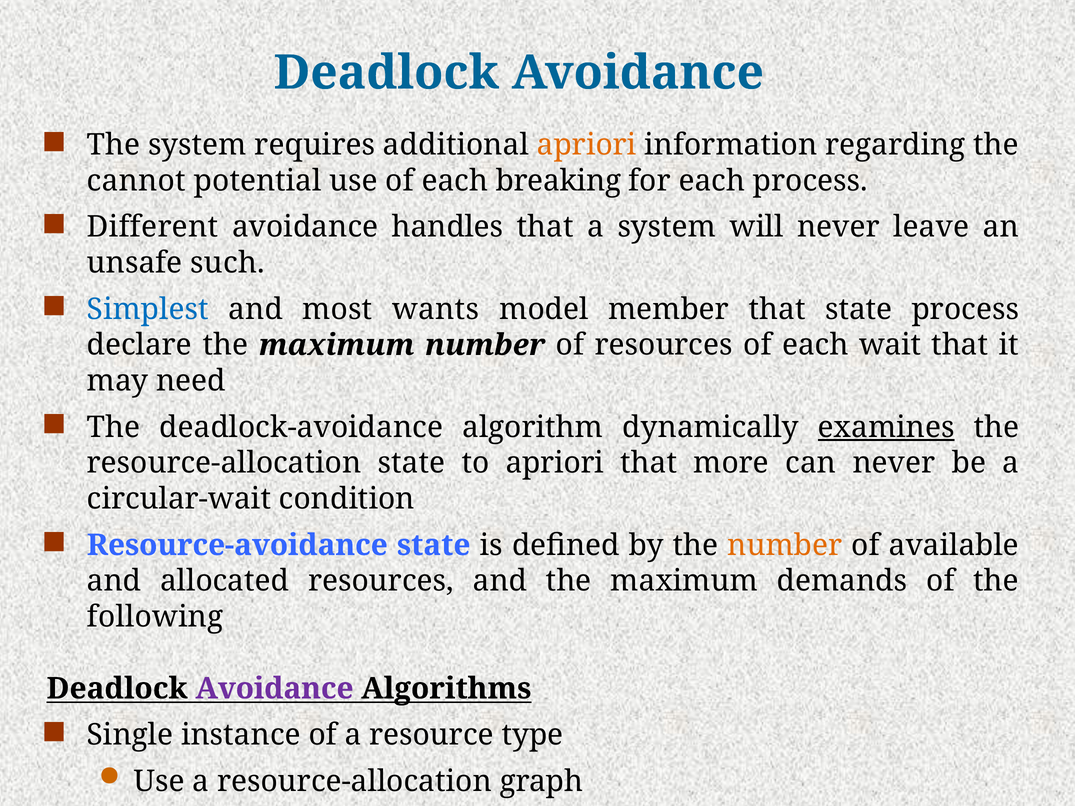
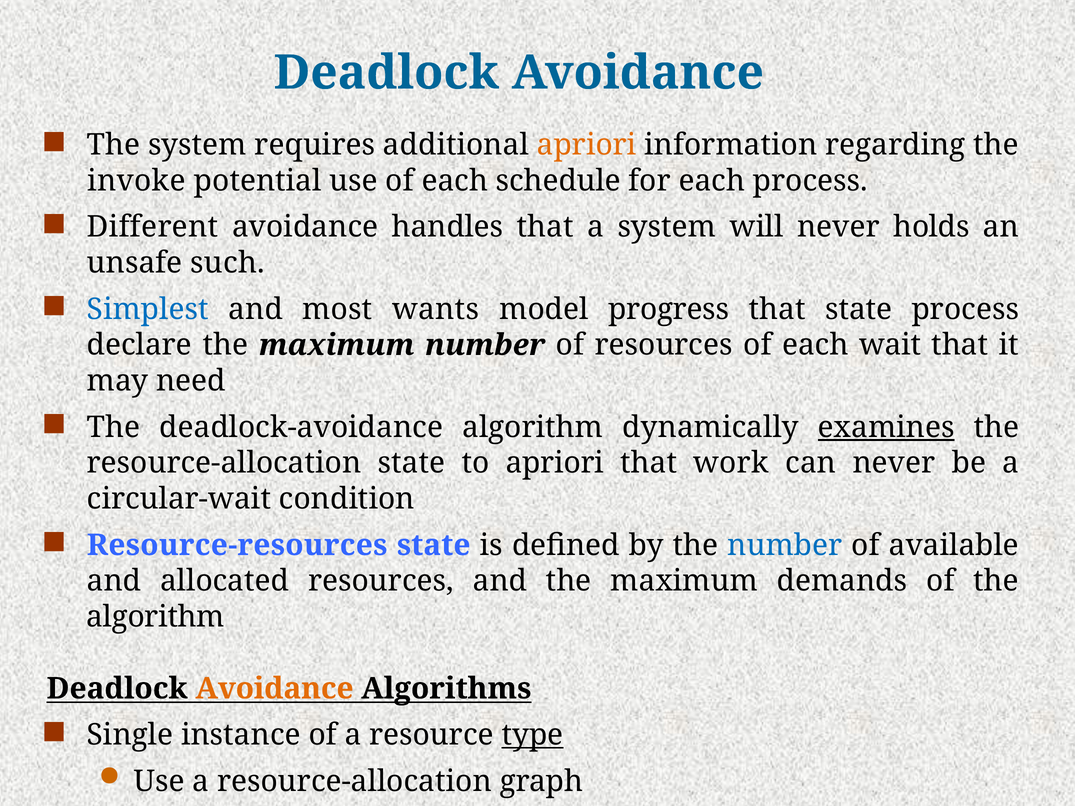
cannot: cannot -> invoke
breaking: breaking -> schedule
leave: leave -> holds
member: member -> progress
more: more -> work
Resource-avoidance: Resource-avoidance -> Resource-resources
number at (785, 545) colour: orange -> blue
following at (155, 617): following -> algorithm
Avoidance at (275, 689) colour: purple -> orange
type at (532, 735) underline: none -> present
